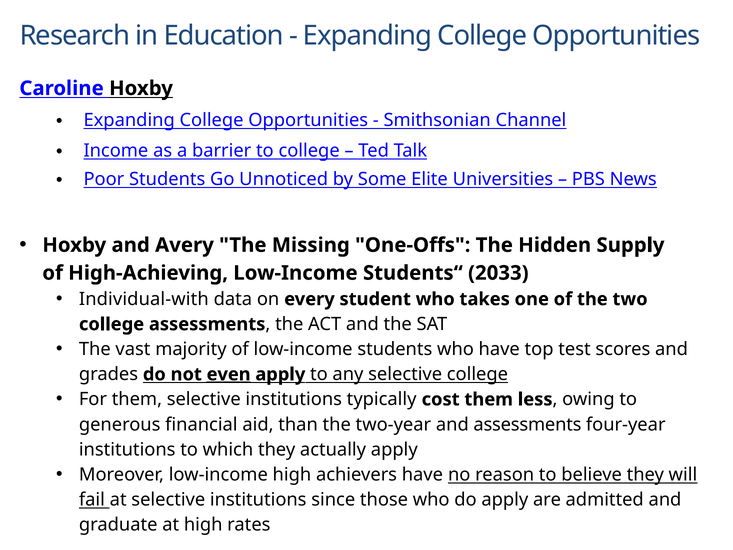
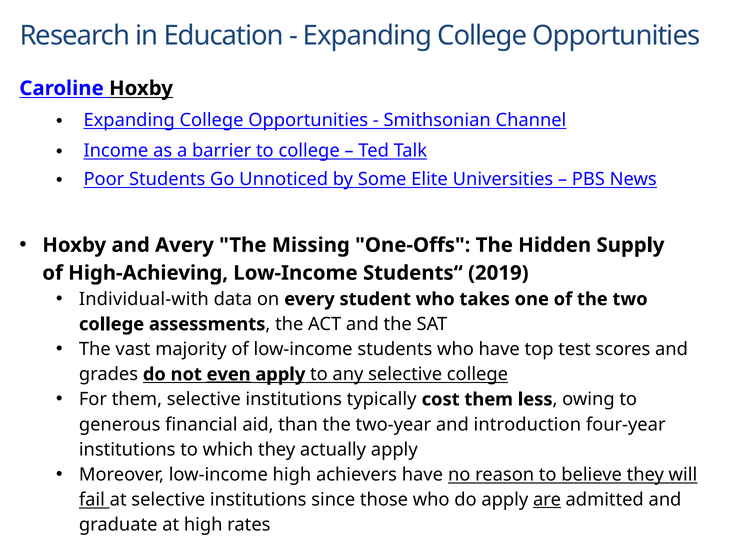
2033: 2033 -> 2019
and assessments: assessments -> introduction
are underline: none -> present
